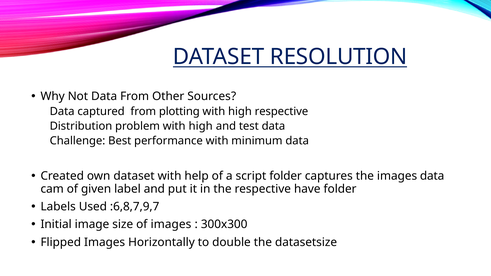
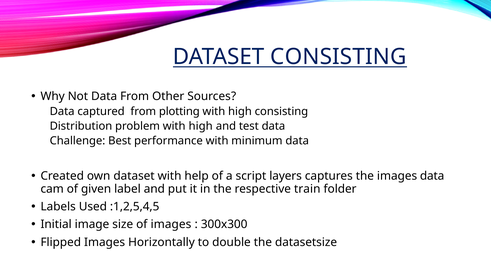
DATASET RESOLUTION: RESOLUTION -> CONSISTING
high respective: respective -> consisting
script folder: folder -> layers
have: have -> train
:6,8,7,9,7: :6,8,7,9,7 -> :1,2,5,4,5
